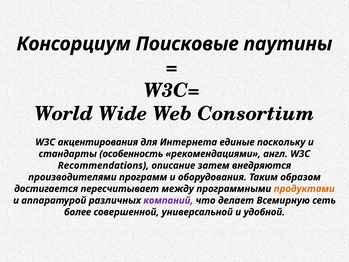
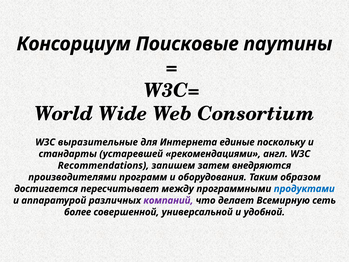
акцентирования: акцентирования -> выразительные
особенность: особенность -> устаревшей
описание: описание -> запишем
продуктами colour: orange -> blue
